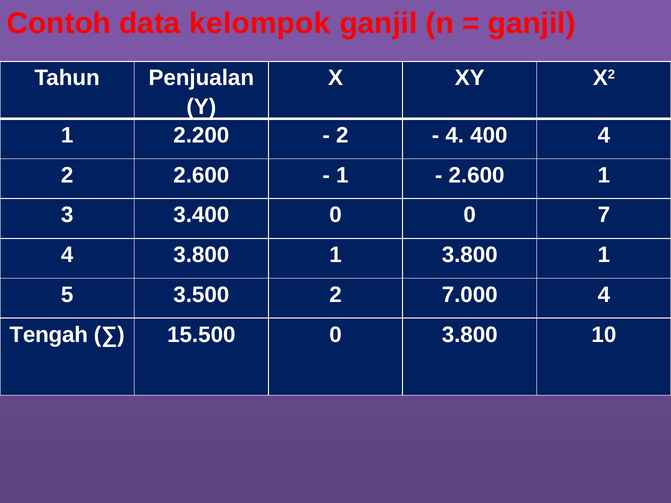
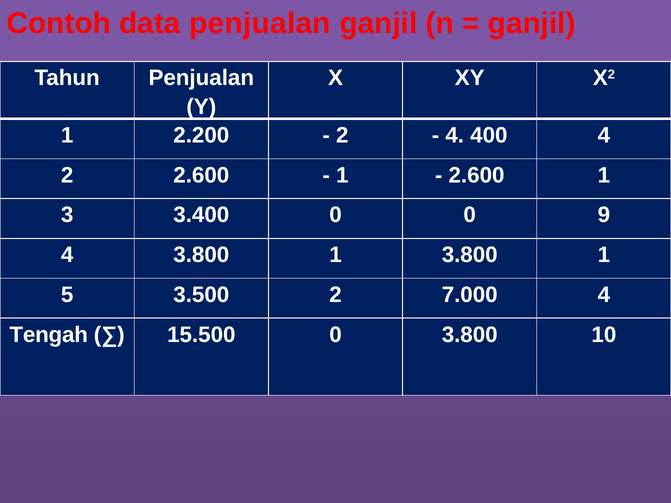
data kelompok: kelompok -> penjualan
7: 7 -> 9
